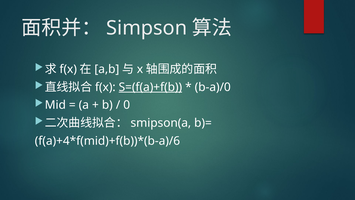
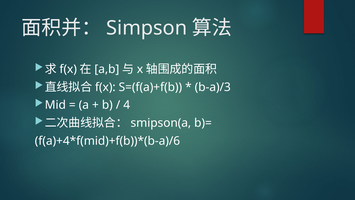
S=(f(a)+f(b underline: present -> none
b-a)/0: b-a)/0 -> b-a)/3
0: 0 -> 4
